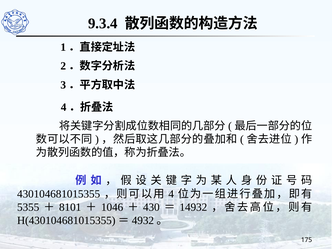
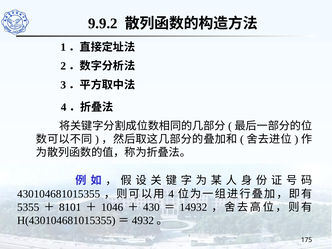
9.3.4: 9.3.4 -> 9.9.2
